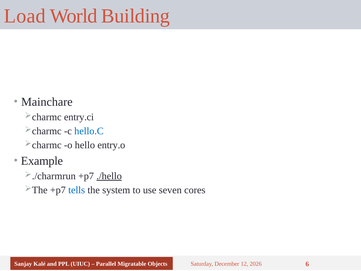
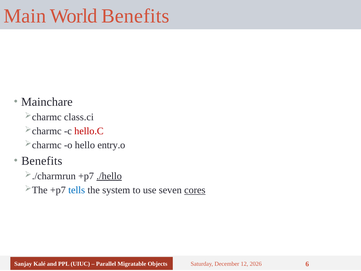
Load: Load -> Main
World Building: Building -> Benefits
entry.ci: entry.ci -> class.ci
hello.C colour: blue -> red
Example at (42, 161): Example -> Benefits
cores underline: none -> present
